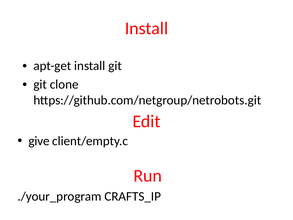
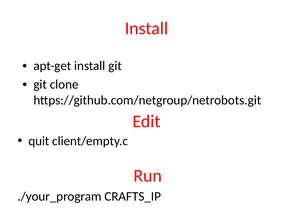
give: give -> quit
